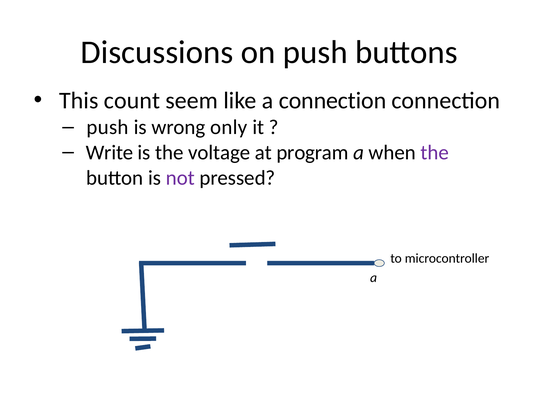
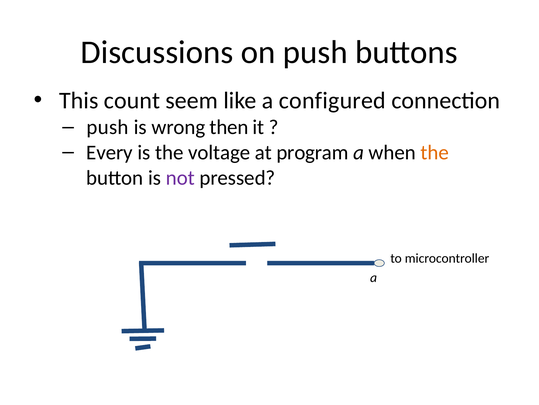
a connection: connection -> configured
only: only -> then
Write: Write -> Every
the at (435, 152) colour: purple -> orange
